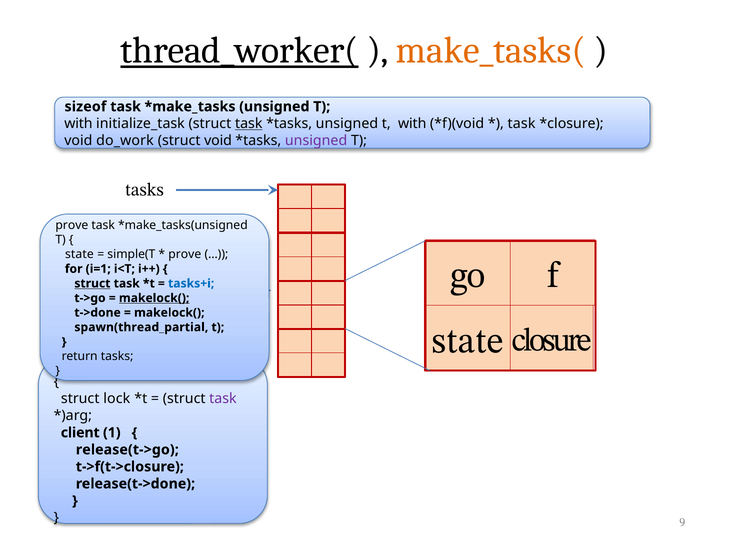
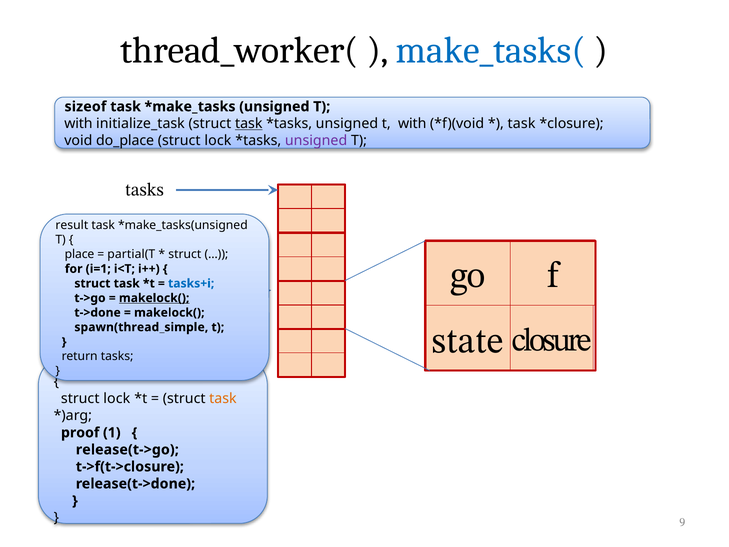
thread_worker( underline: present -> none
make_tasks( colour: orange -> blue
do_work: do_work -> do_place
void at (218, 141): void -> lock
prove at (72, 225): prove -> result
state at (79, 254): state -> place
simple(T: simple(T -> partial(T
prove at (185, 254): prove -> struct
struct at (92, 283) underline: present -> none
spawn(thread_partial: spawn(thread_partial -> spawn(thread_simple
task at (223, 398) colour: purple -> orange
client: client -> proof
